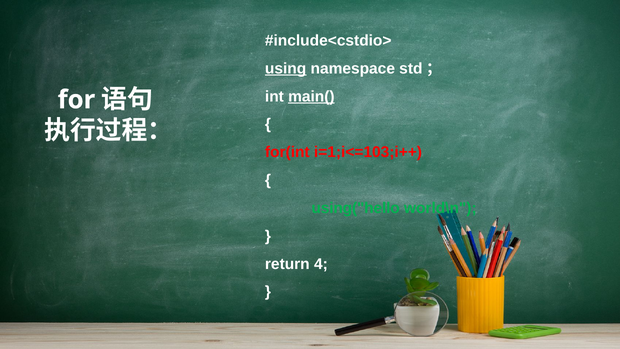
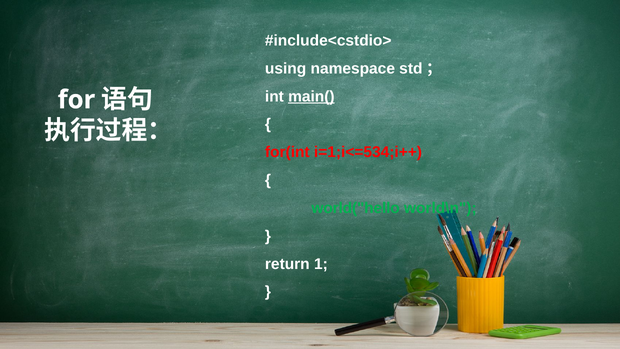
using underline: present -> none
i=1;i<=103;i++: i=1;i<=103;i++ -> i=1;i<=534;i++
using("hello: using("hello -> world("hello
4: 4 -> 1
